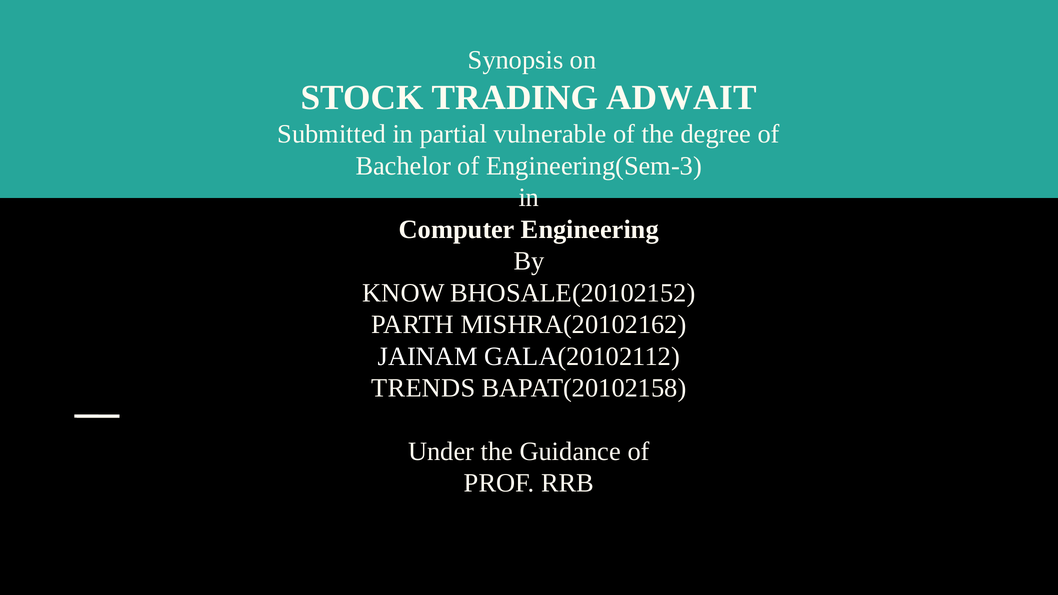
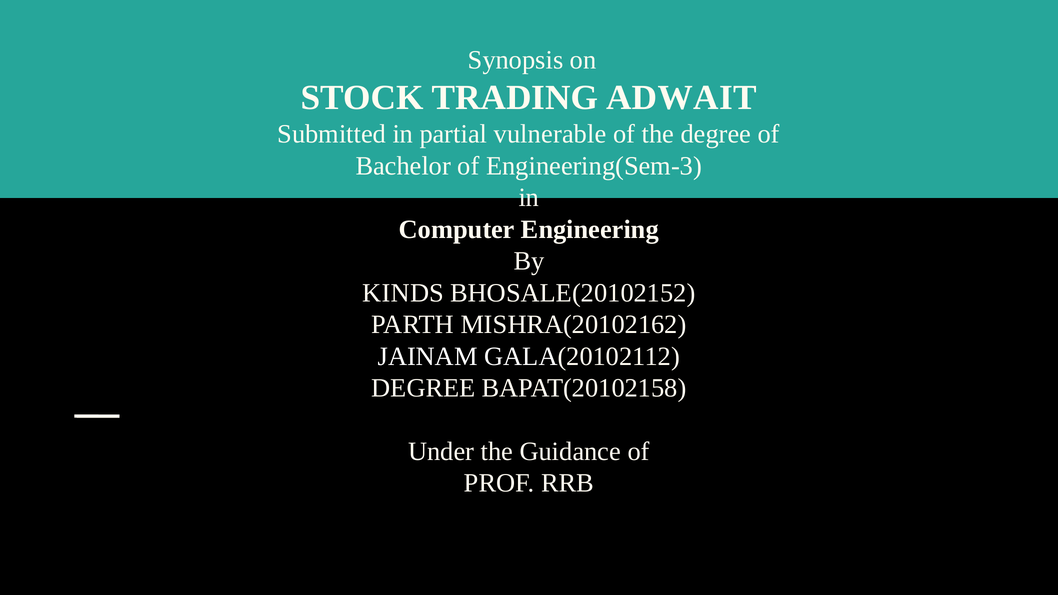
KNOW: KNOW -> KINDS
TRENDS at (423, 388): TRENDS -> DEGREE
